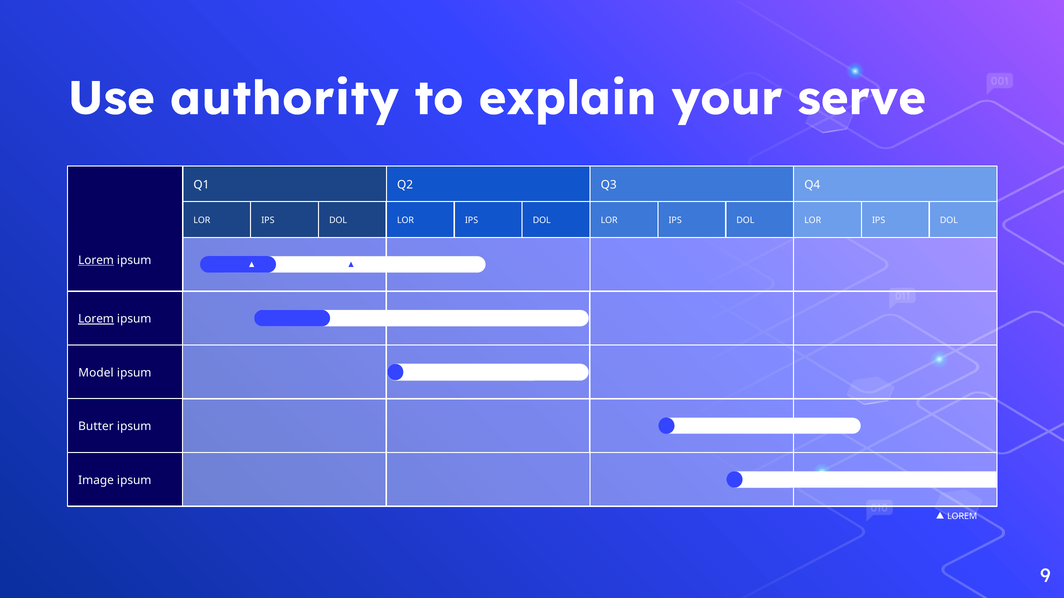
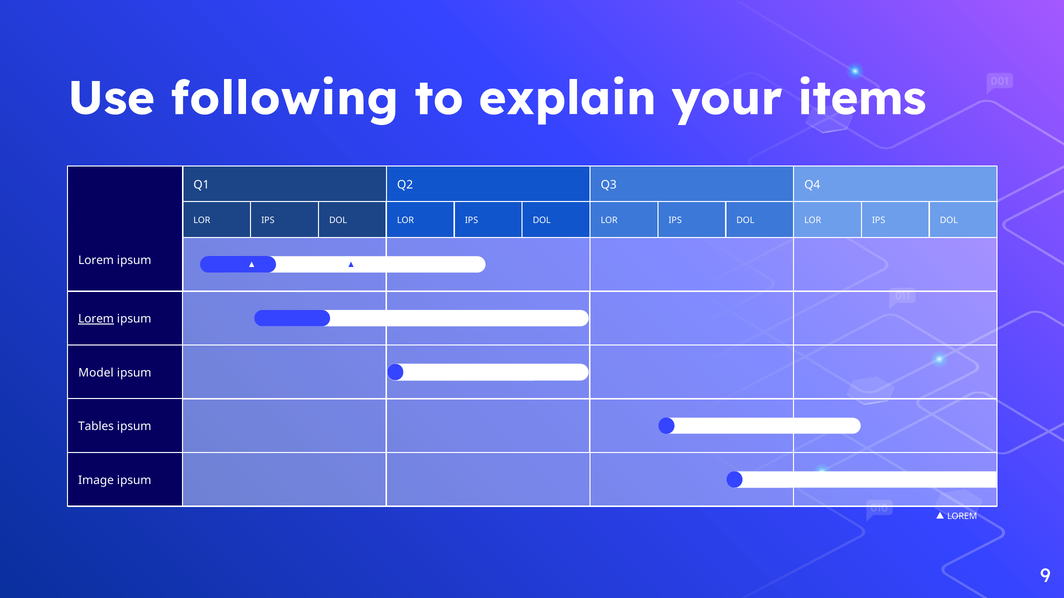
authority: authority -> following
serve: serve -> items
Lorem at (96, 260) underline: present -> none
Butter: Butter -> Tables
